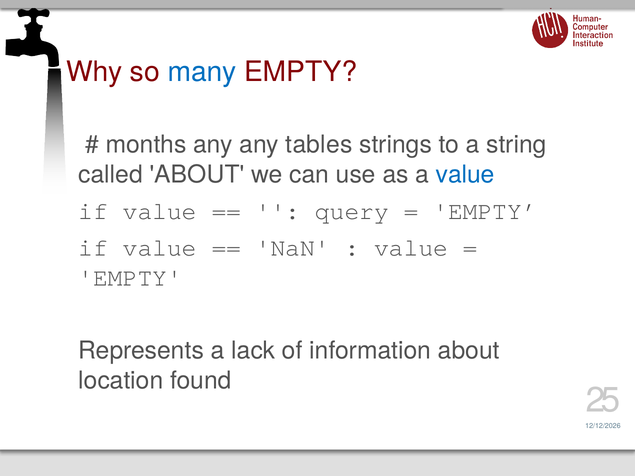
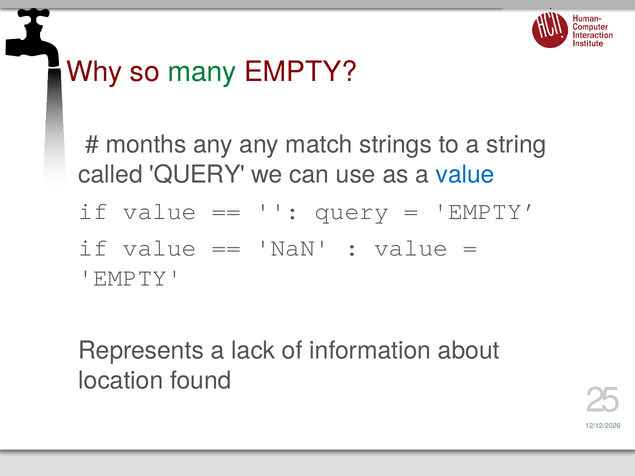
many colour: blue -> green
tables: tables -> match
called ABOUT: ABOUT -> QUERY
